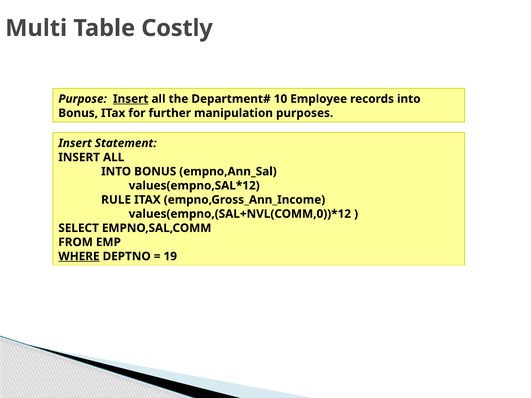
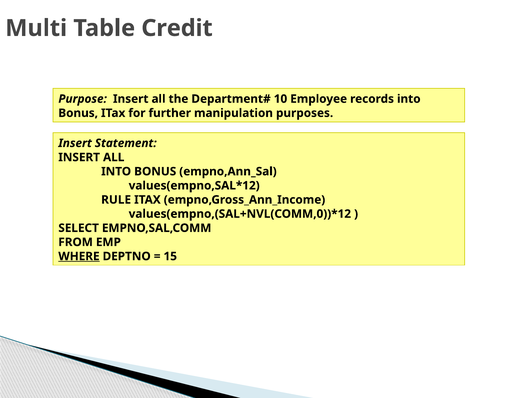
Costly: Costly -> Credit
Insert at (131, 99) underline: present -> none
19: 19 -> 15
